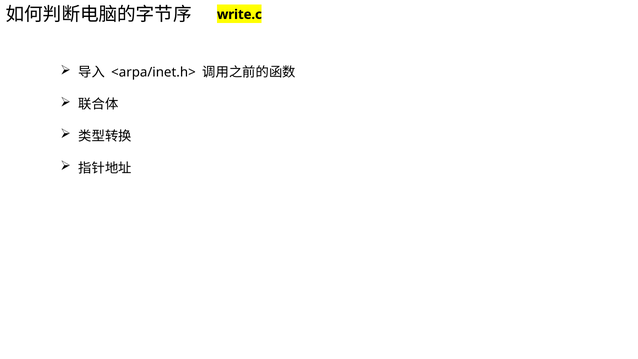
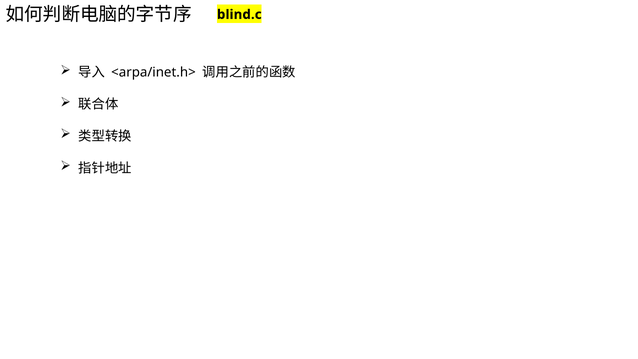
write.c: write.c -> blind.c
